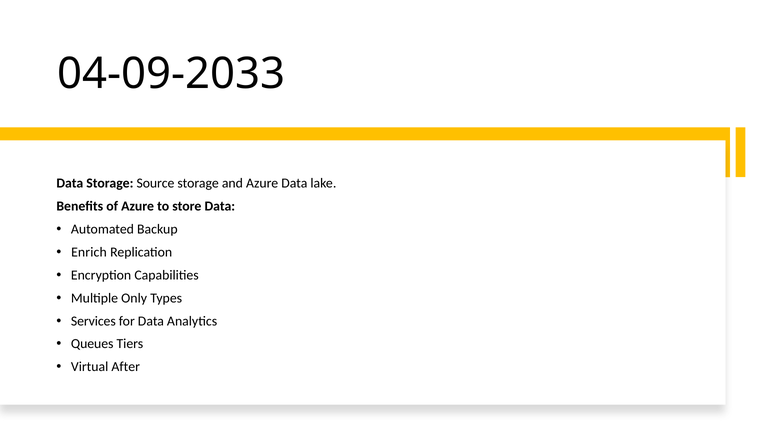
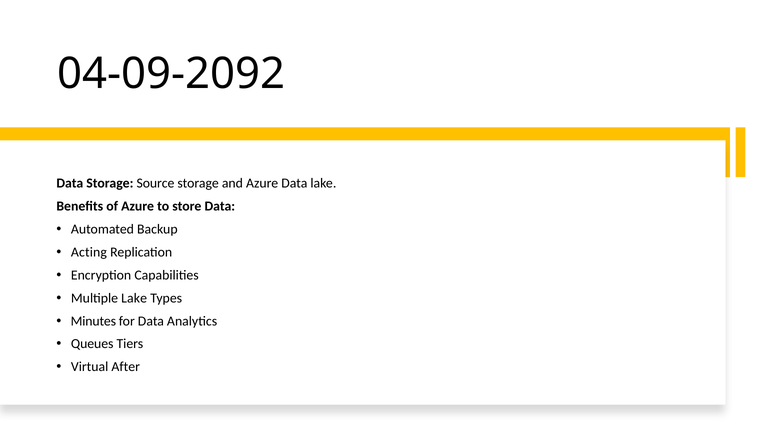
04-09-2033: 04-09-2033 -> 04-09-2092
Enrich: Enrich -> Acting
Multiple Only: Only -> Lake
Services: Services -> Minutes
